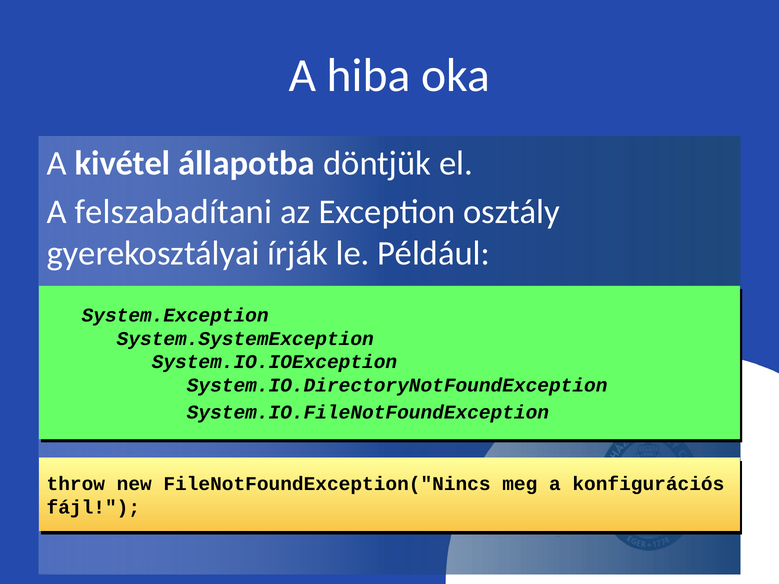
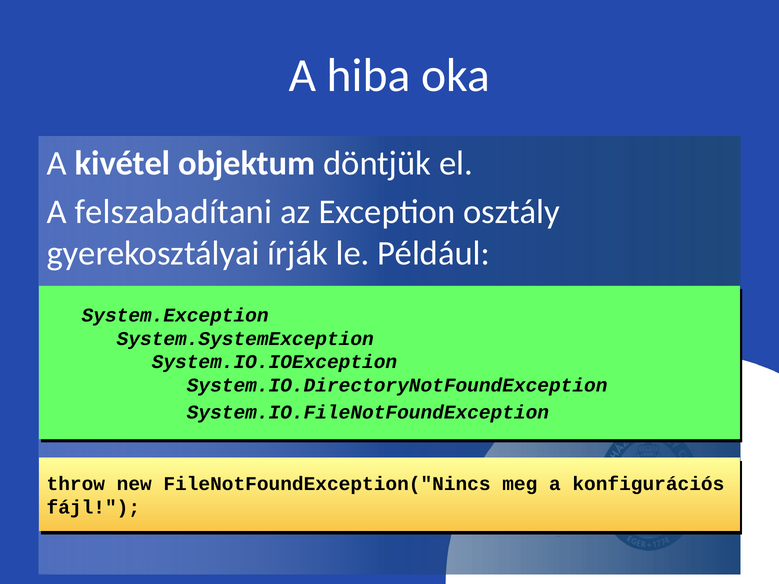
állapotba: állapotba -> objektum
